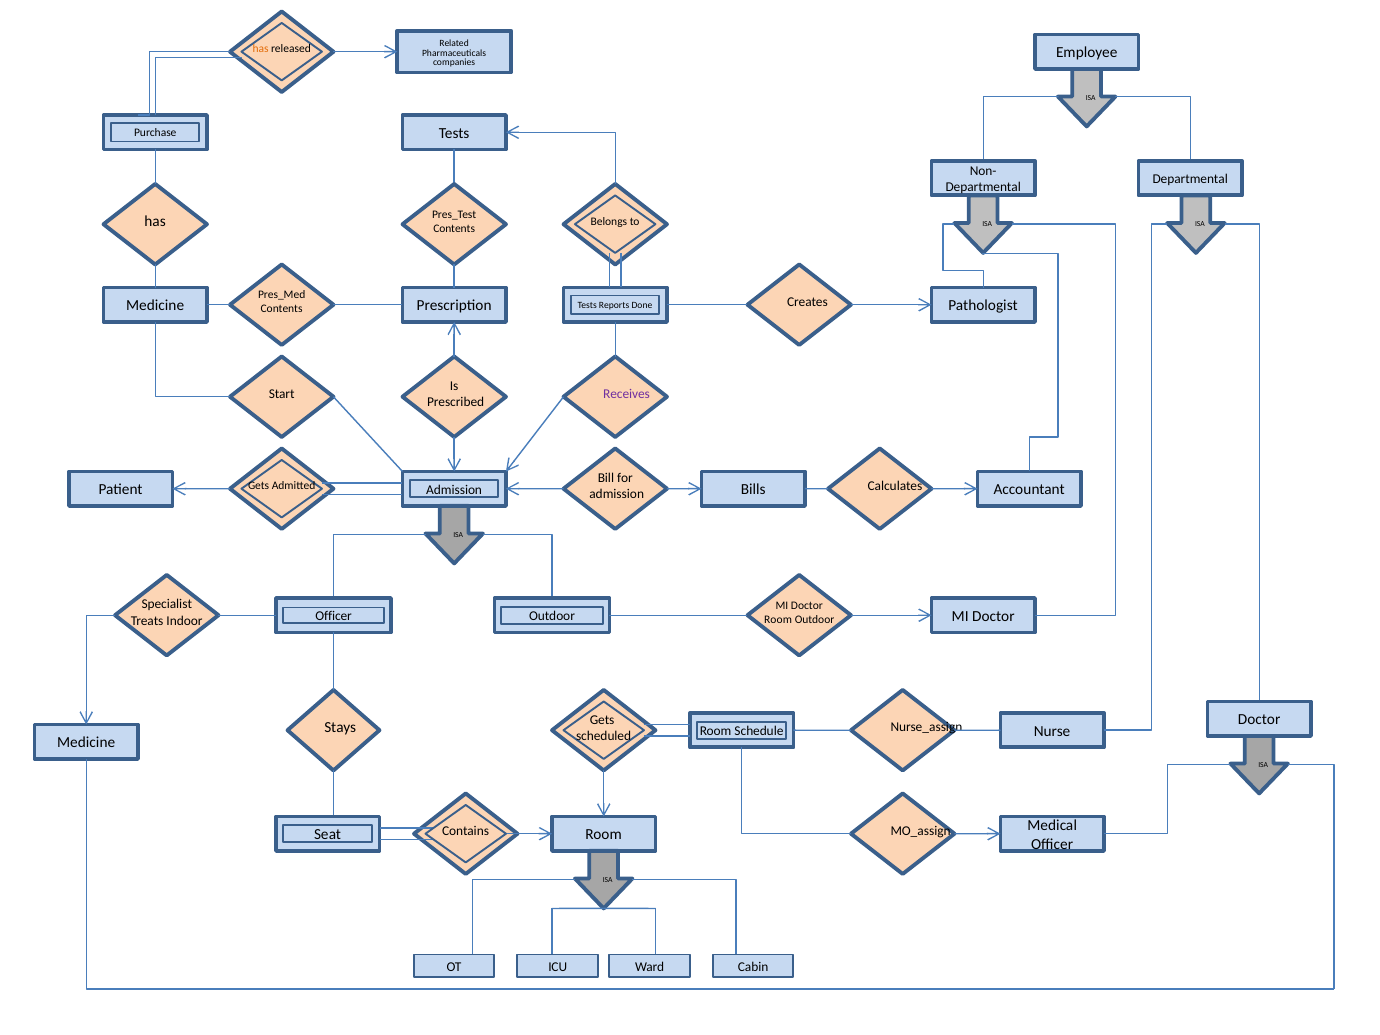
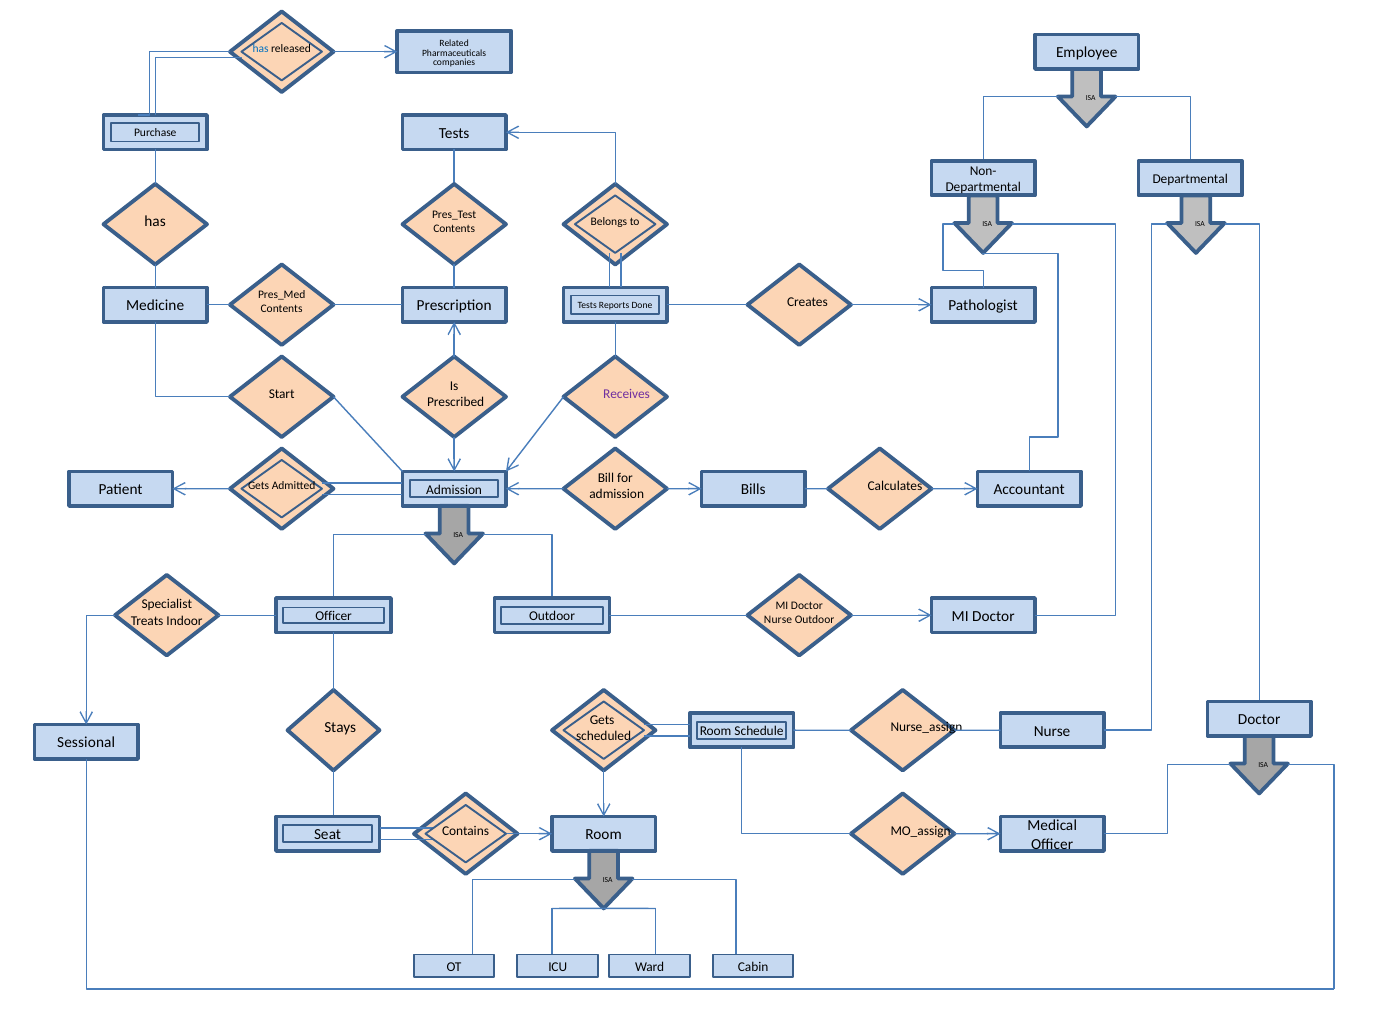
has at (261, 49) colour: orange -> blue
Room at (778, 619): Room -> Nurse
Medicine at (86, 743): Medicine -> Sessional
